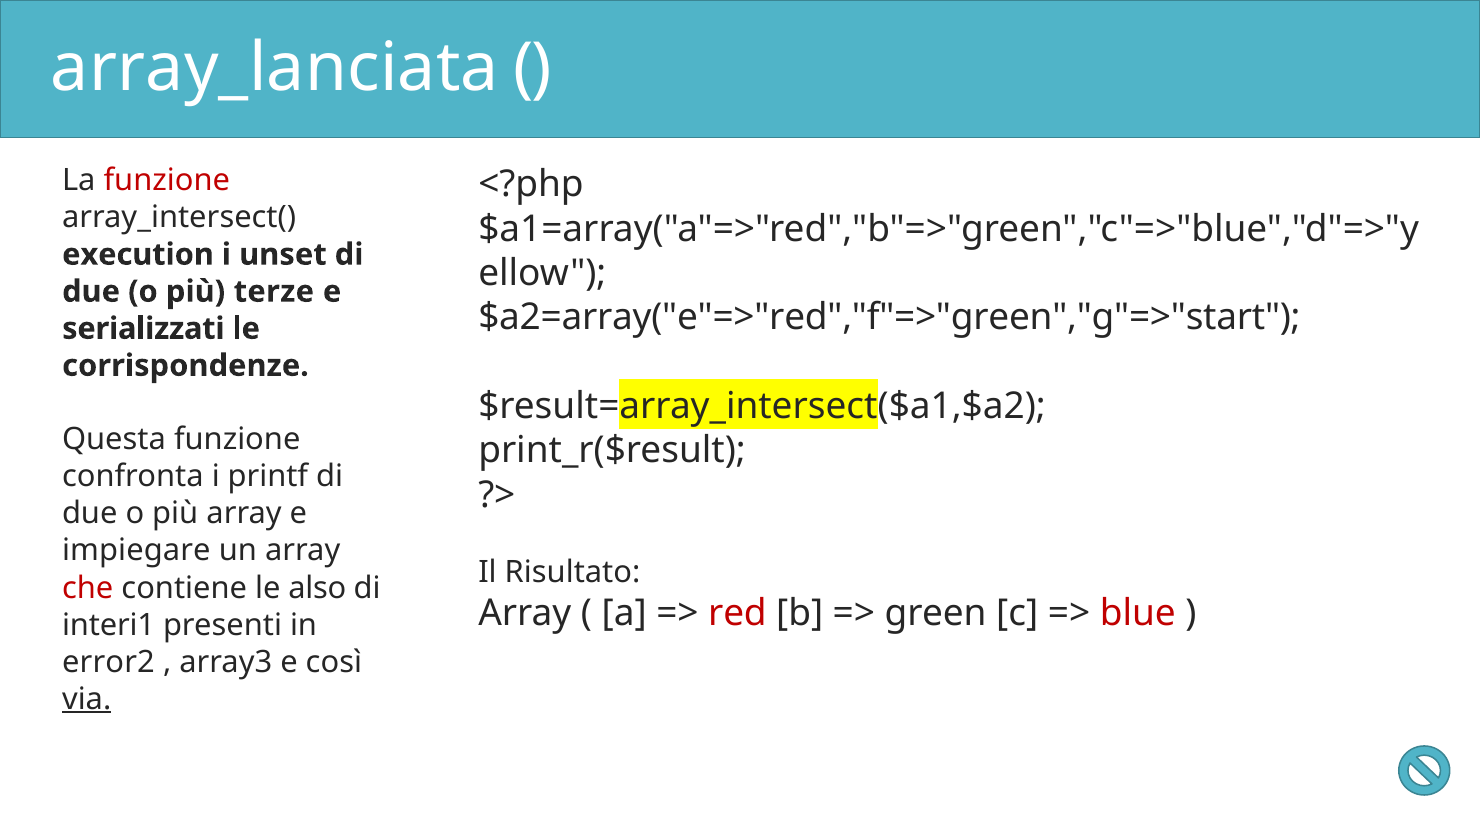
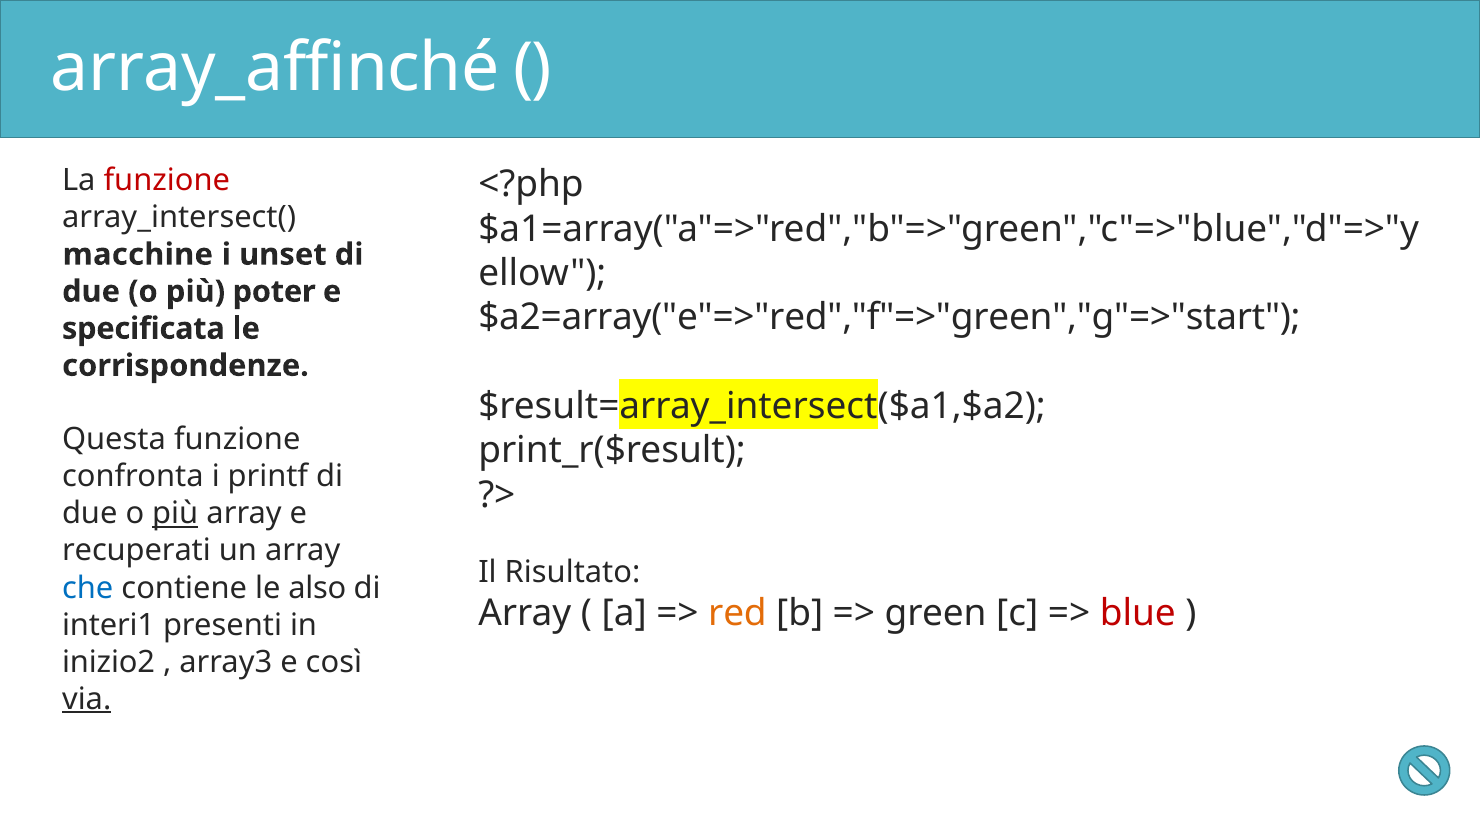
array_lanciata: array_lanciata -> array_affinché
execution: execution -> macchine
terze: terze -> poter
serializzati: serializzati -> specificata
più at (175, 514) underline: none -> present
impiegare: impiegare -> recuperati
che colour: red -> blue
red colour: red -> orange
error2: error2 -> inizio2
